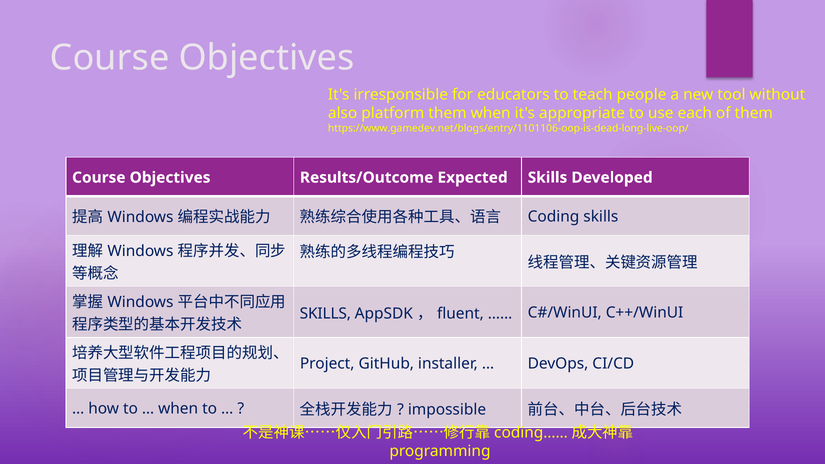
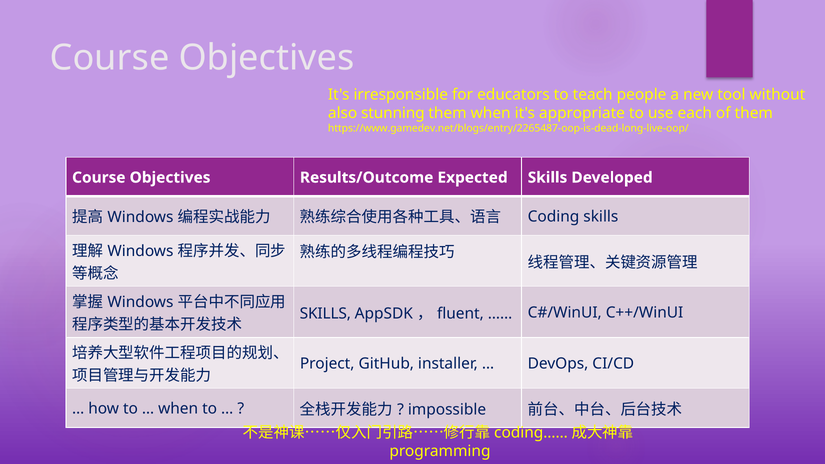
platform: platform -> stunning
https://www.gamedev.net/blogs/entry/1101106-oop-is-dead-long-live-oop/: https://www.gamedev.net/blogs/entry/1101106-oop-is-dead-long-live-oop/ -> https://www.gamedev.net/blogs/entry/2265487-oop-is-dead-long-live-oop/
